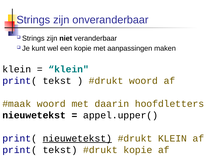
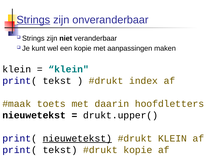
Strings at (33, 20) underline: none -> present
woord at (144, 81): woord -> index
woord at (51, 104): woord -> toets
appel.upper(: appel.upper( -> drukt.upper(
